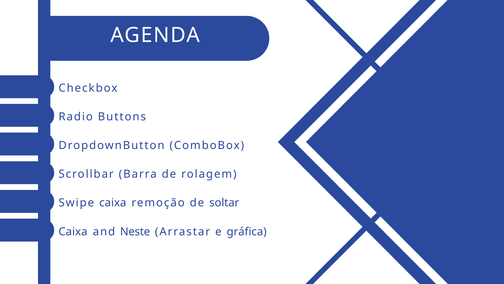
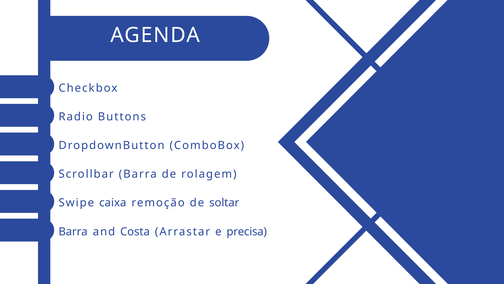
Caixa at (73, 231): Caixa -> Barra
Neste: Neste -> Costa
gráfica: gráfica -> precisa
